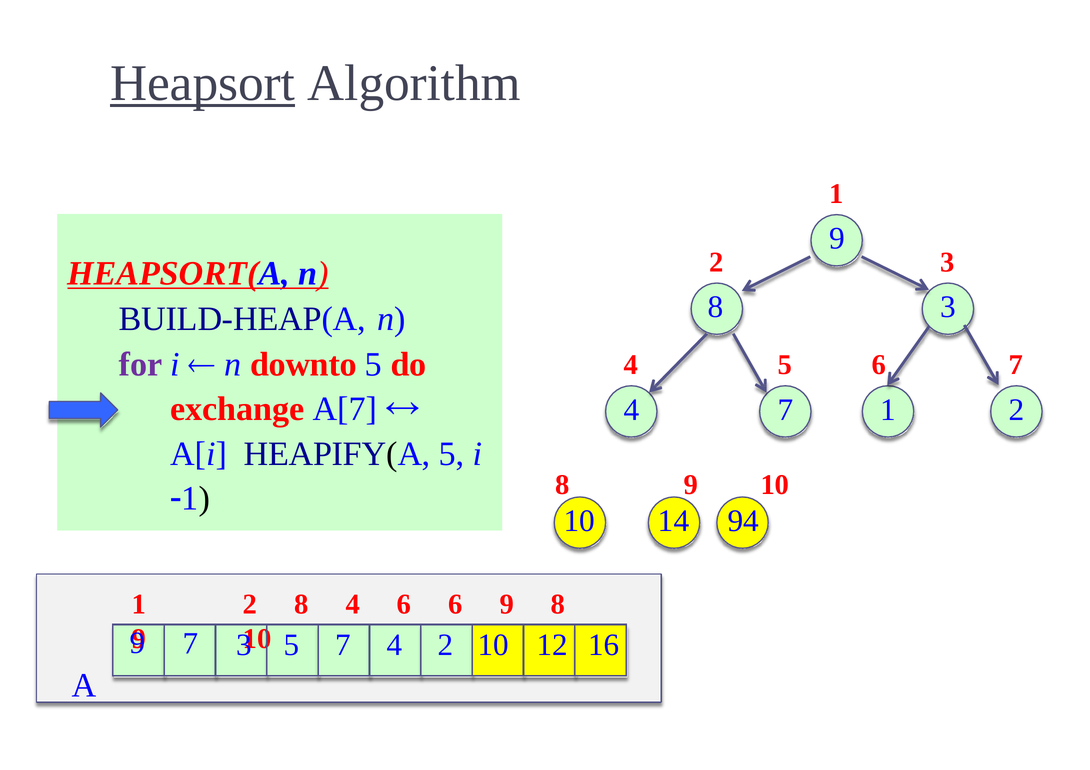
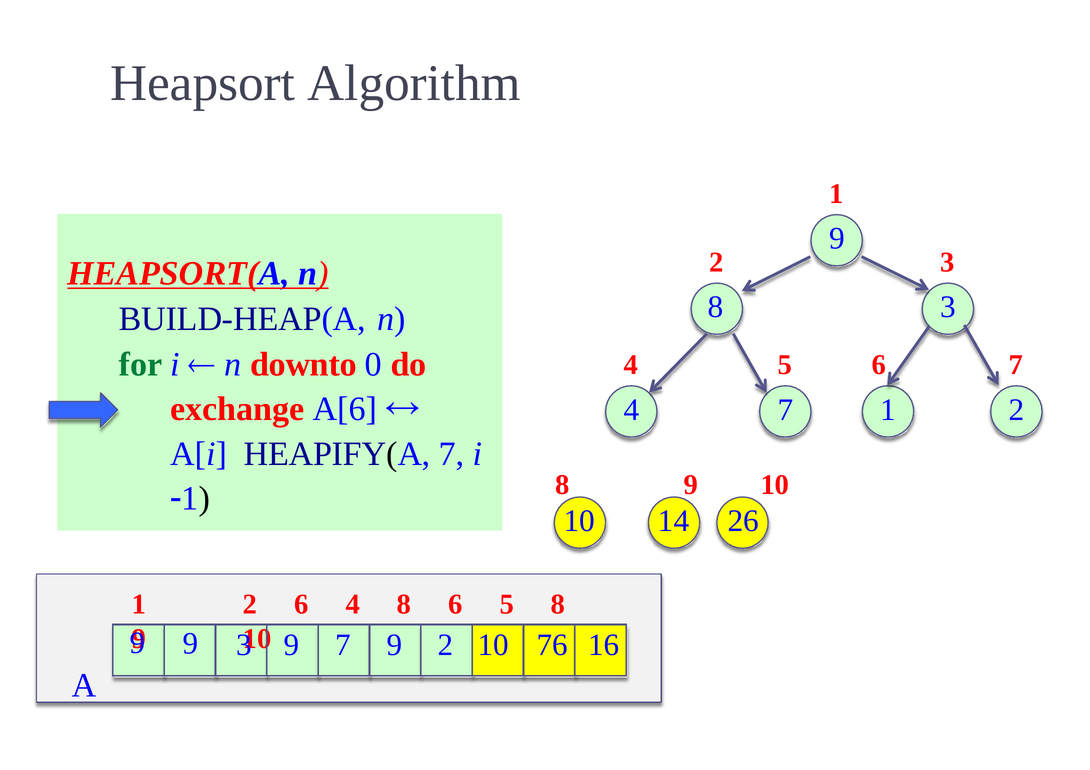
Heapsort underline: present -> none
for colour: purple -> green
downto 5: 5 -> 0
A[7: A[7 -> A[6
HEAPIFY(A 5: 5 -> 7
94: 94 -> 26
1 2 8: 8 -> 6
4 6: 6 -> 8
6 9: 9 -> 5
7 at (190, 644): 7 -> 9
5 at (292, 645): 5 -> 9
7 4: 4 -> 9
12: 12 -> 76
